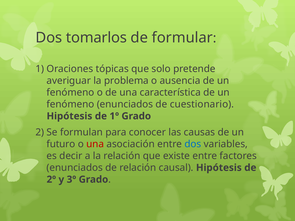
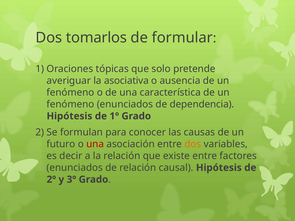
problema: problema -> asociativa
cuestionario: cuestionario -> dependencia
dos at (193, 144) colour: blue -> orange
